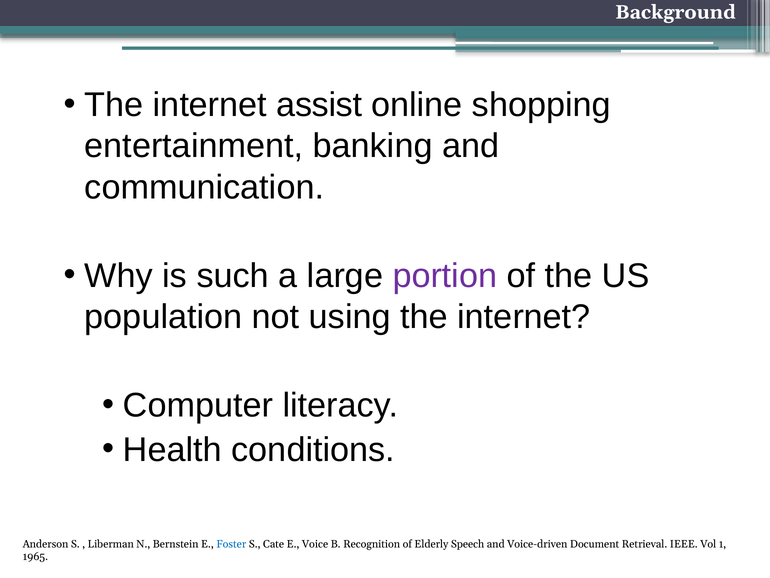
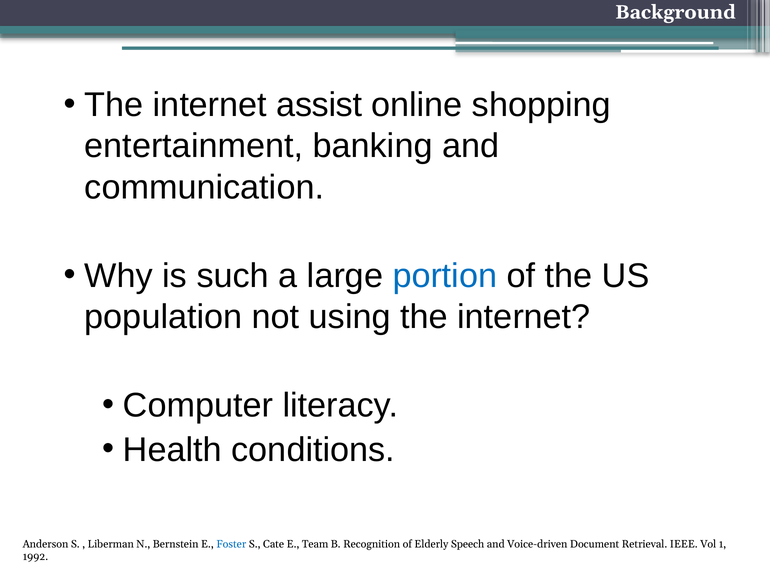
portion colour: purple -> blue
Voice: Voice -> Team
1965: 1965 -> 1992
